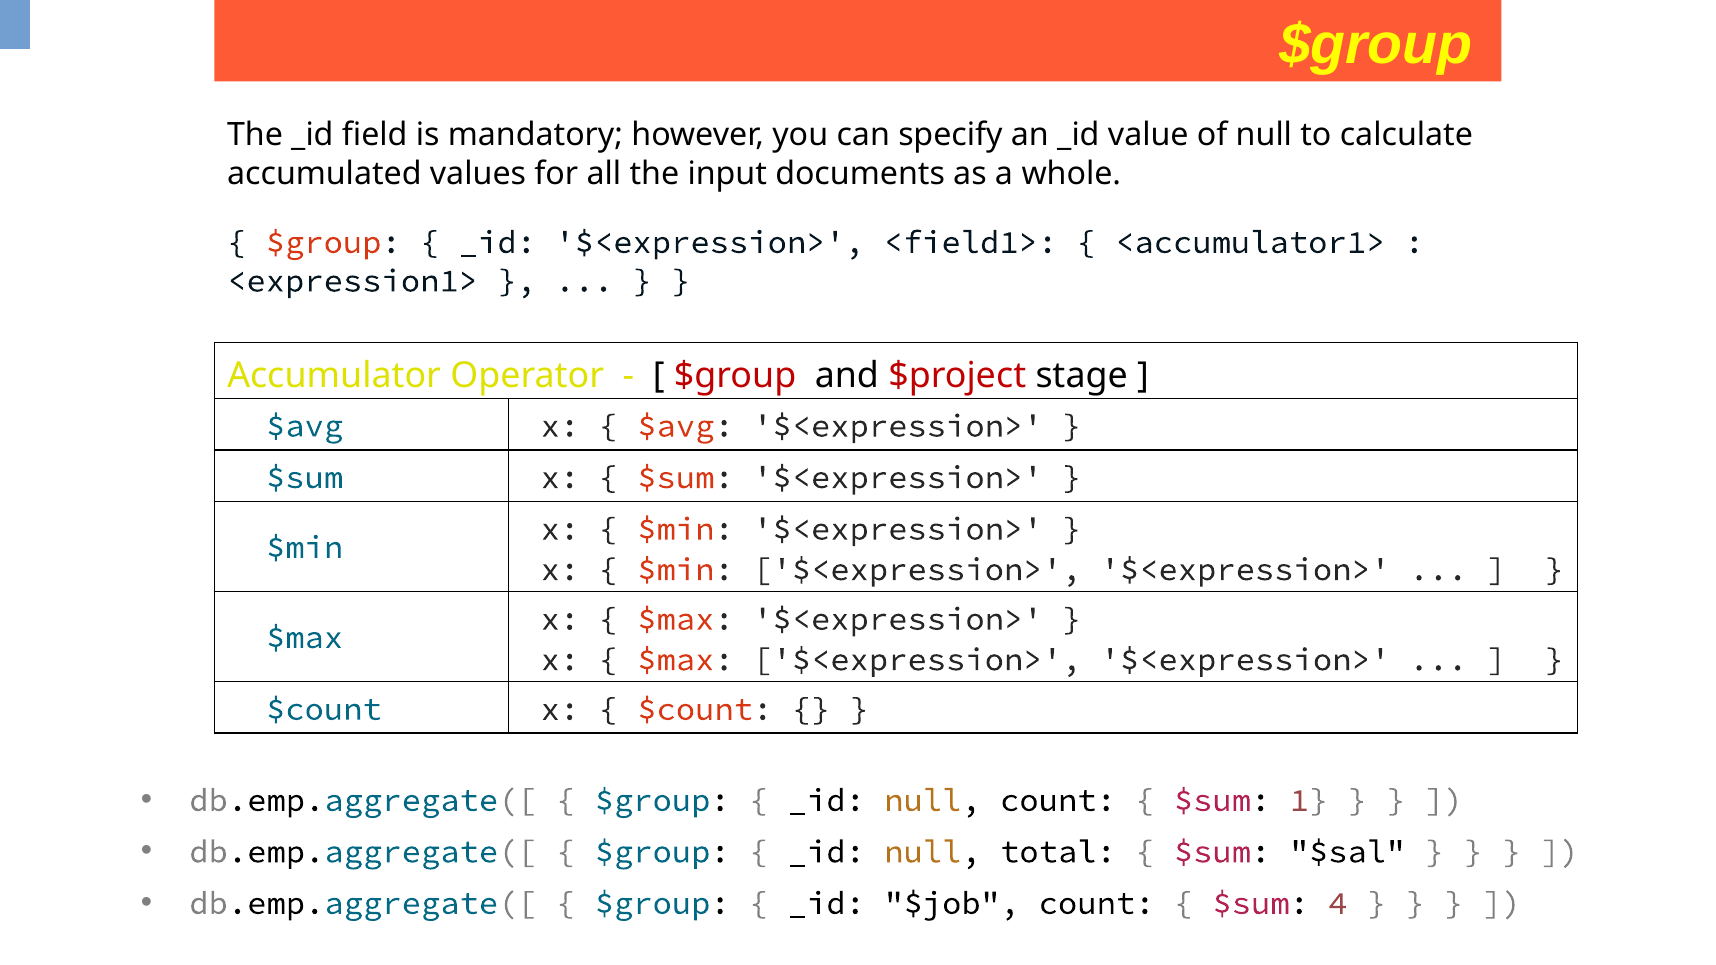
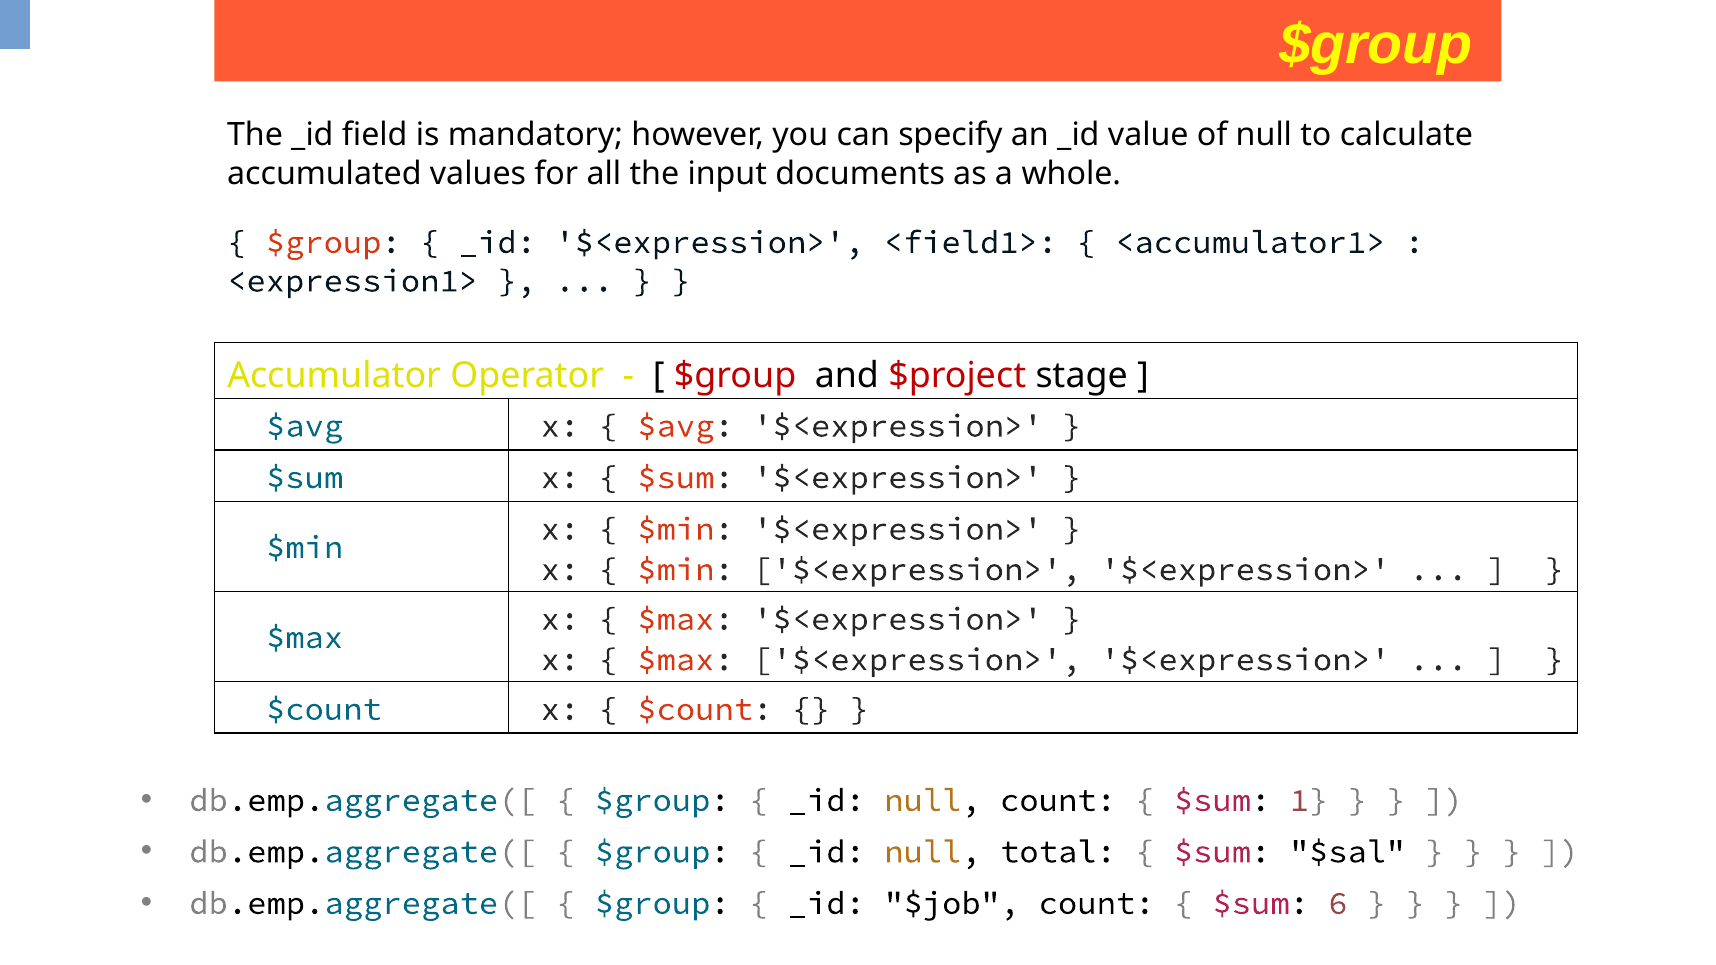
4: 4 -> 6
